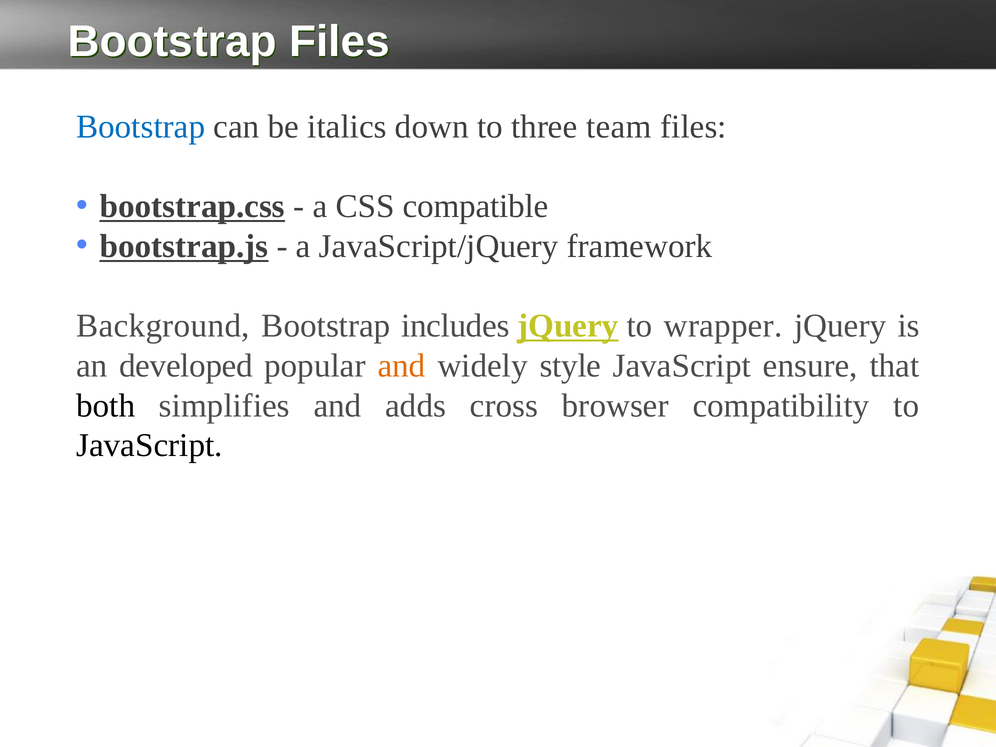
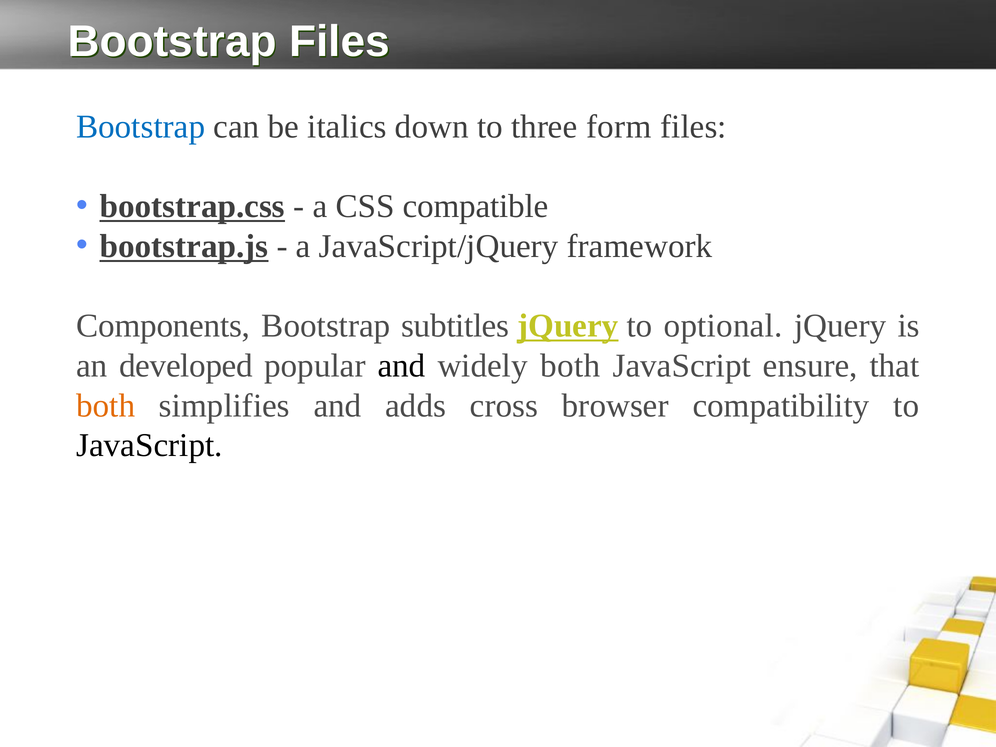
team: team -> form
Background: Background -> Components
includes: includes -> subtitles
wrapper: wrapper -> optional
and at (402, 366) colour: orange -> black
widely style: style -> both
both at (106, 406) colour: black -> orange
